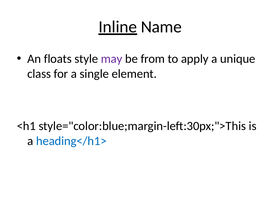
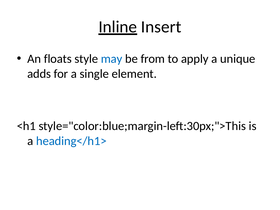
Name: Name -> Insert
may colour: purple -> blue
class: class -> adds
